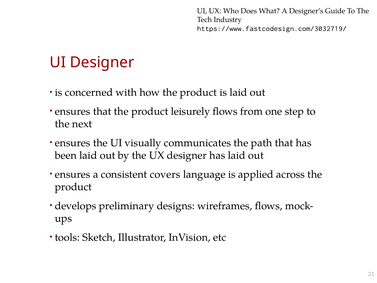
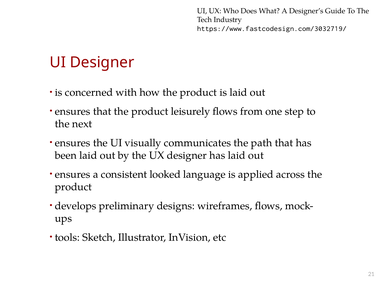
covers: covers -> looked
